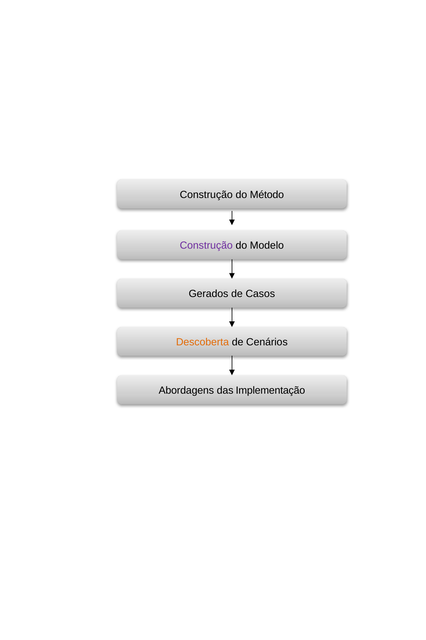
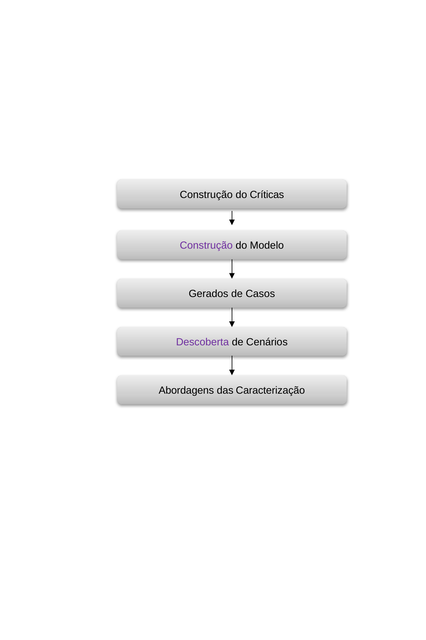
Método: Método -> Críticas
Descoberta colour: orange -> purple
Implementação: Implementação -> Caracterização
